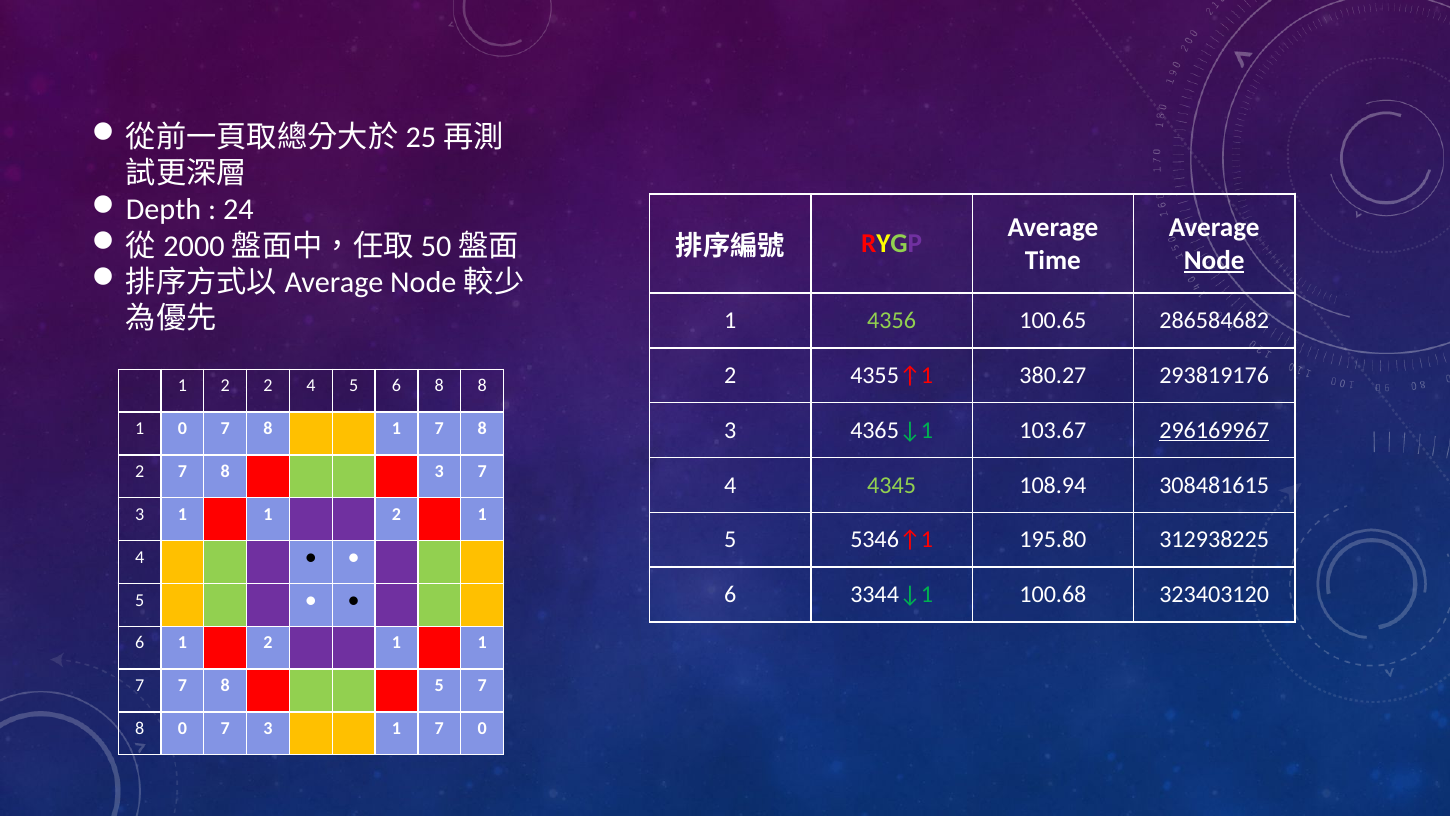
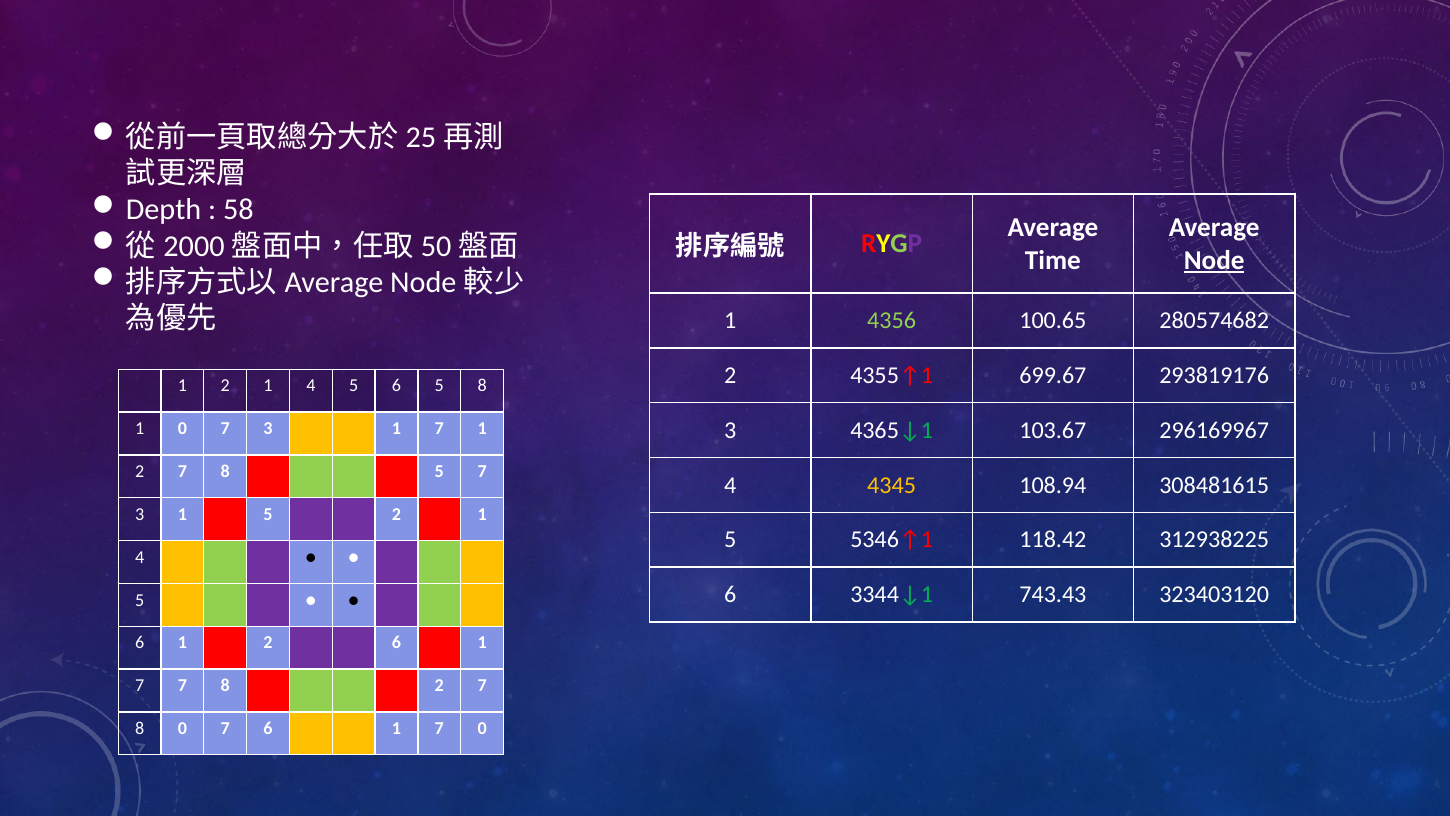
24: 24 -> 58
286584682: 286584682 -> 280574682
380.27: 380.27 -> 699.67
1 2 2: 2 -> 1
6 8: 8 -> 5
296169967 underline: present -> none
0 7 8: 8 -> 3
1 7 8: 8 -> 1
8 3: 3 -> 5
4345 colour: light green -> yellow
3 1 1: 1 -> 5
195.80: 195.80 -> 118.42
100.68: 100.68 -> 743.43
6 1 2 1: 1 -> 6
8 5: 5 -> 2
0 7 3: 3 -> 6
